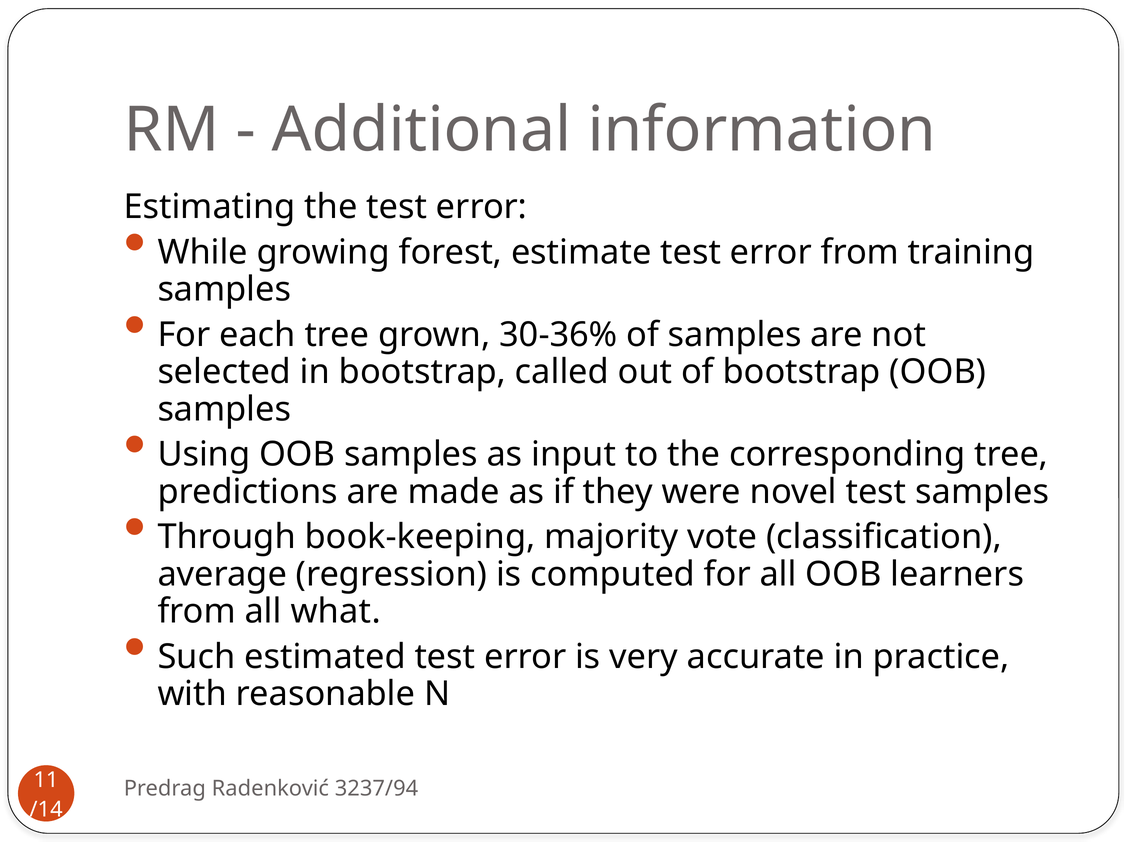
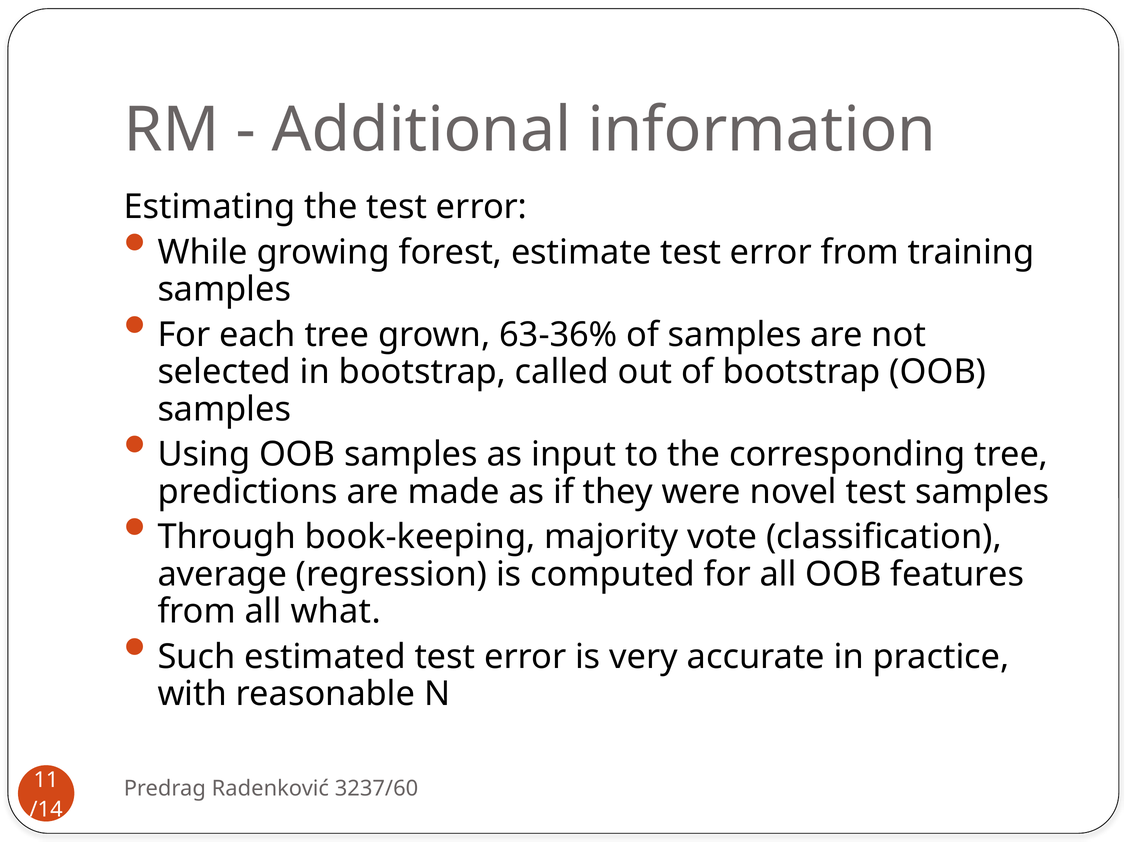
30-36%: 30-36% -> 63-36%
learners: learners -> features
3237/94: 3237/94 -> 3237/60
